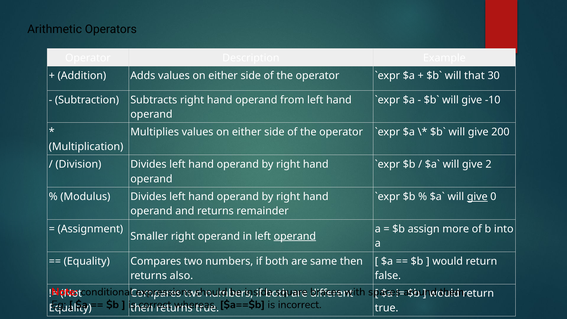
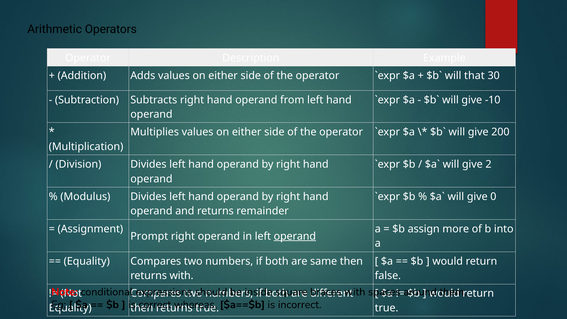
give at (477, 197) underline: present -> none
Smaller: Smaller -> Prompt
returns also: also -> with
